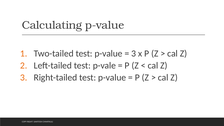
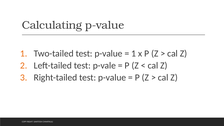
3 at (134, 54): 3 -> 1
